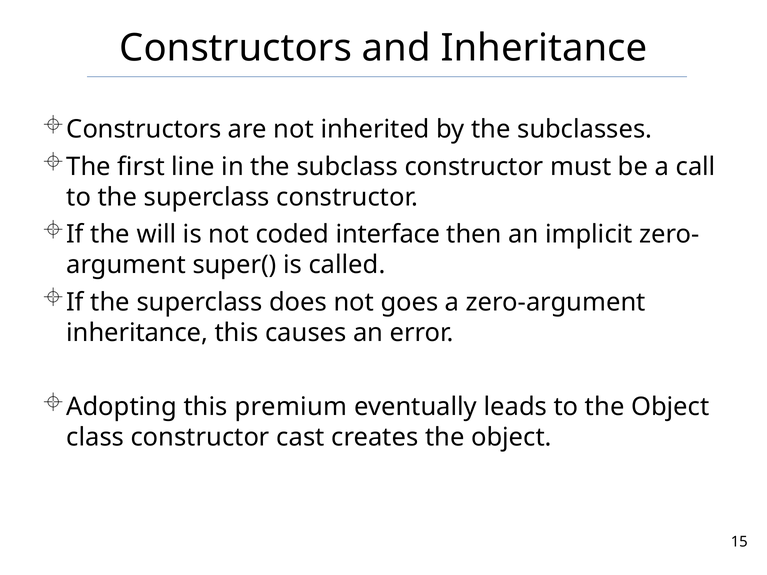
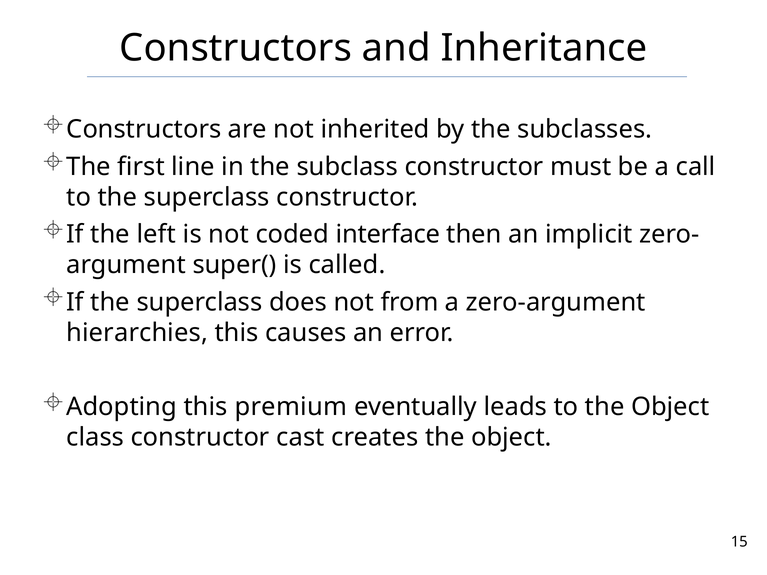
will: will -> left
goes: goes -> from
inheritance at (137, 333): inheritance -> hierarchies
